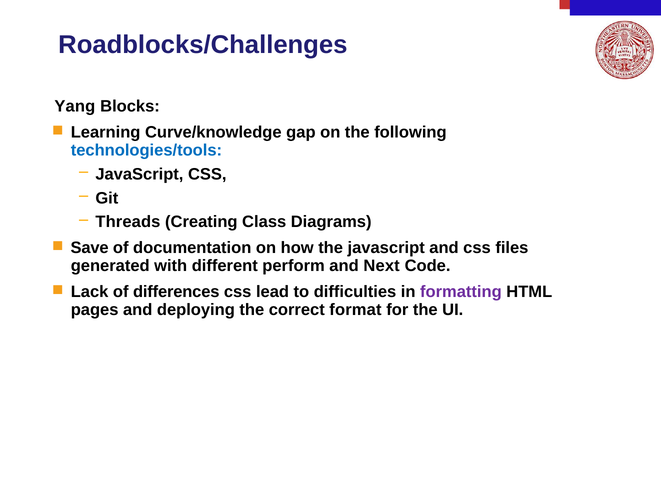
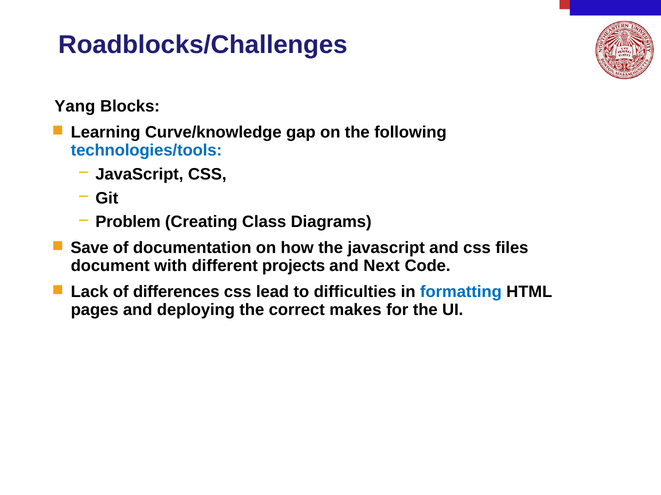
Threads: Threads -> Problem
generated: generated -> document
perform: perform -> projects
formatting colour: purple -> blue
format: format -> makes
